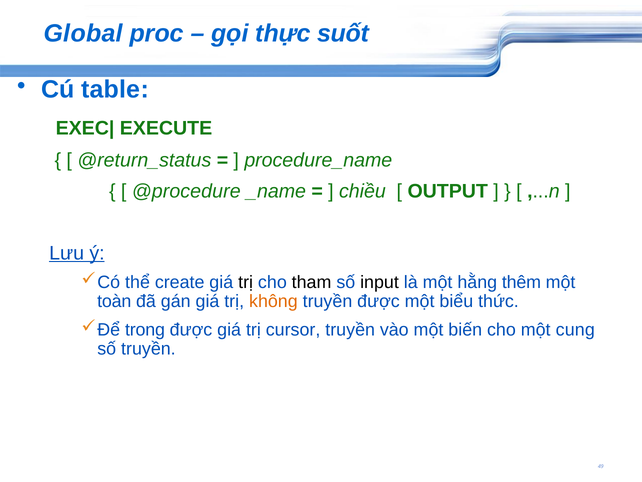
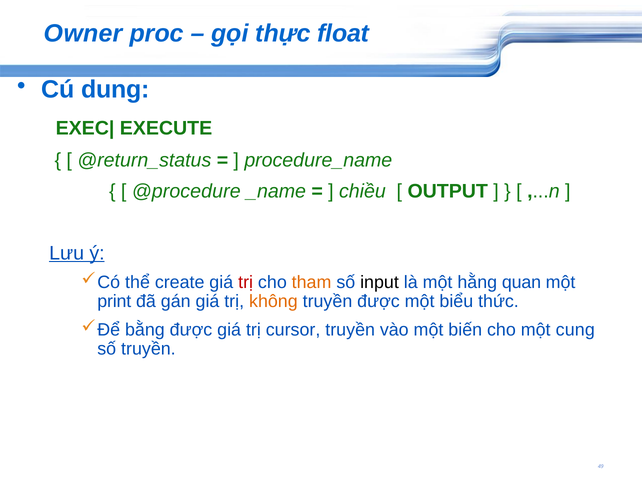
Global: Global -> Owner
suốt: suốt -> float
table: table -> dung
trị at (246, 282) colour: black -> red
tham colour: black -> orange
thêm: thêm -> quan
toàn: toàn -> print
trong: trong -> bằng
